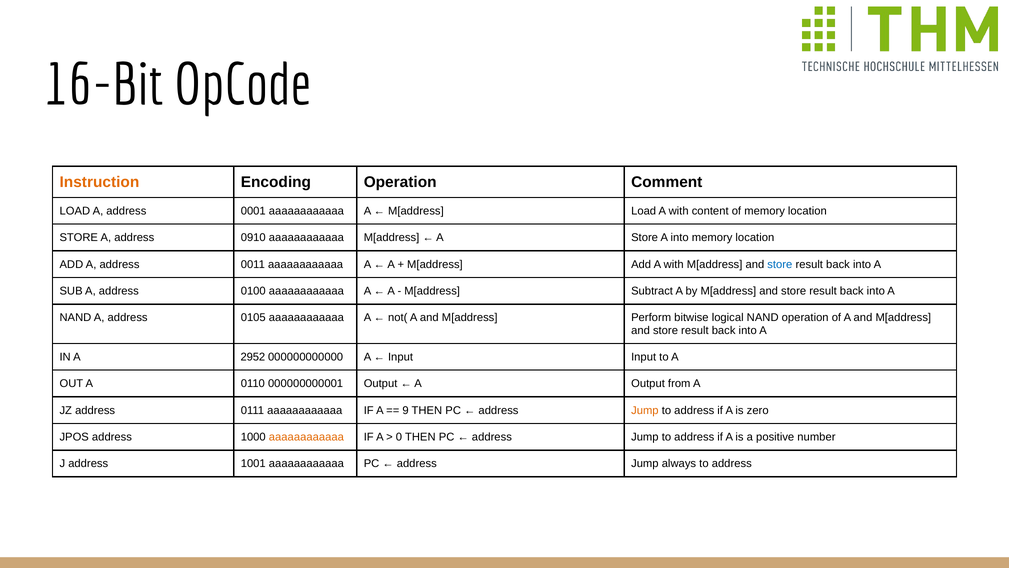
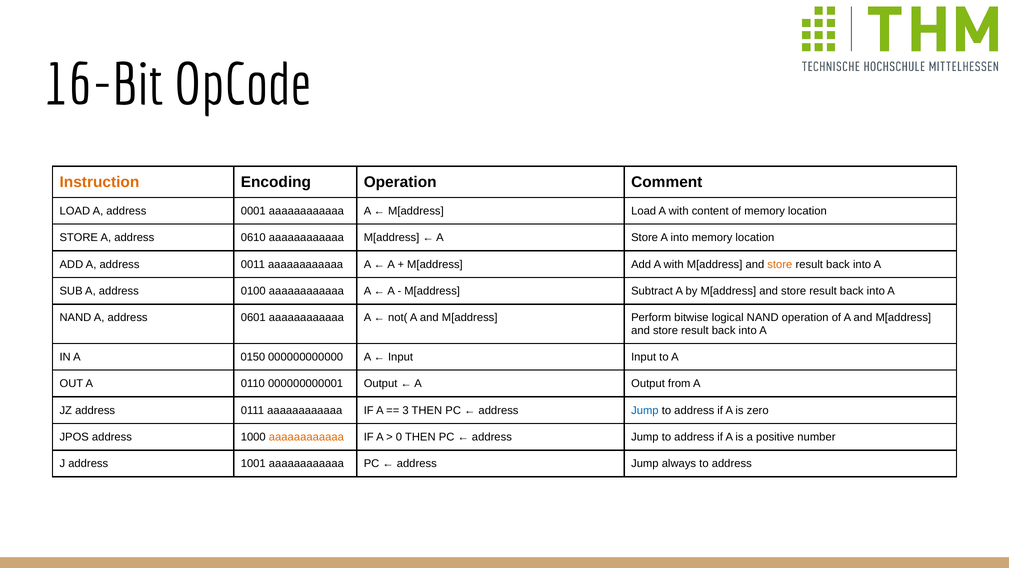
0910: 0910 -> 0610
store at (780, 264) colour: blue -> orange
0105: 0105 -> 0601
2952: 2952 -> 0150
9: 9 -> 3
Jump at (645, 410) colour: orange -> blue
